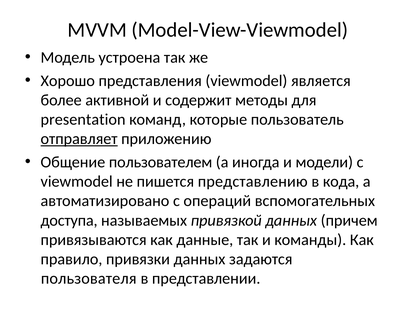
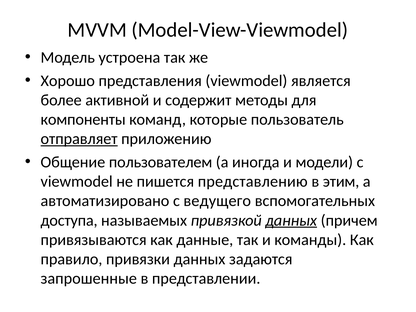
presentation: presentation -> компоненты
кода: кода -> этим
операций: операций -> ведущего
данных at (291, 220) underline: none -> present
пользователя: пользователя -> запрошенные
